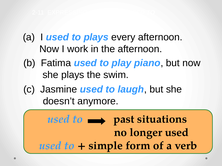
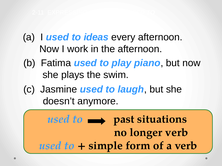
to plays: plays -> ideas
longer used: used -> verb
